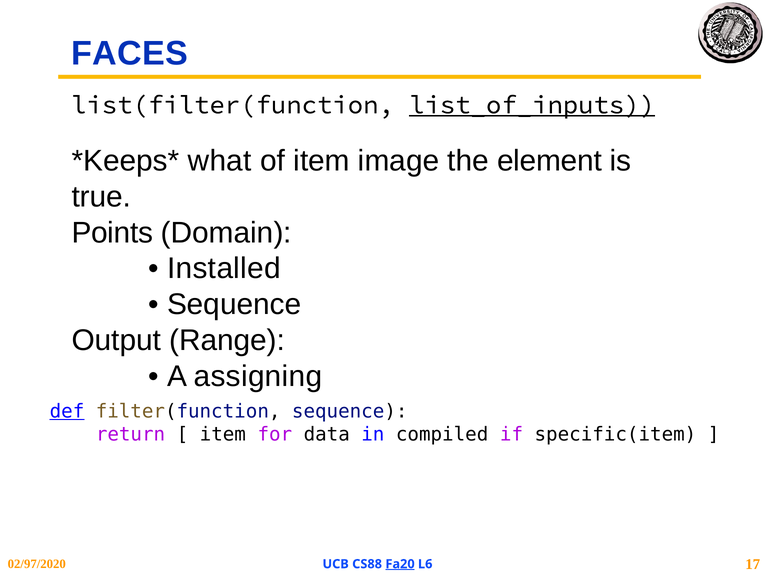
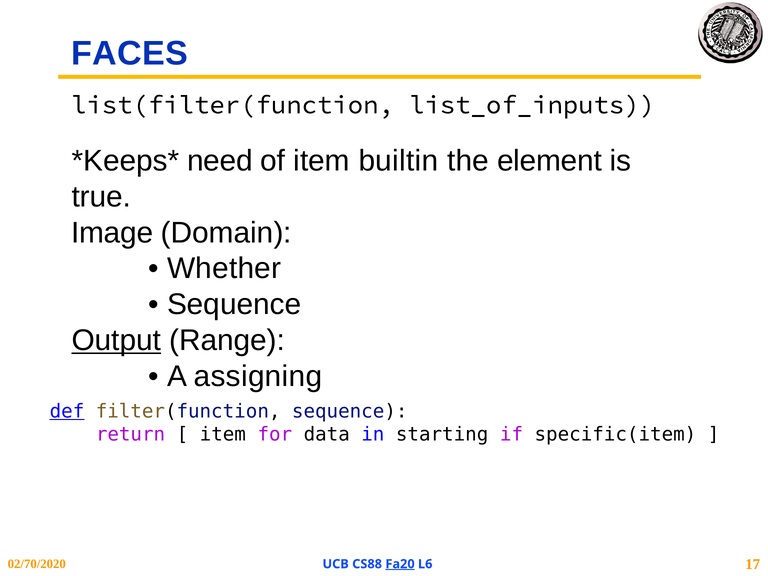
list_of_inputs underline: present -> none
what: what -> need
image: image -> builtin
Points: Points -> Image
Installed: Installed -> Whether
Output underline: none -> present
compiled: compiled -> starting
02/97/2020: 02/97/2020 -> 02/70/2020
